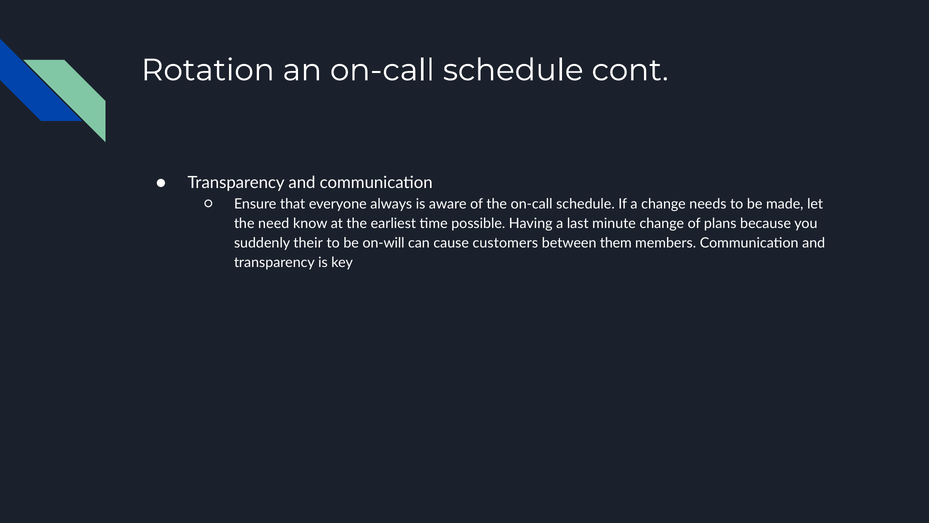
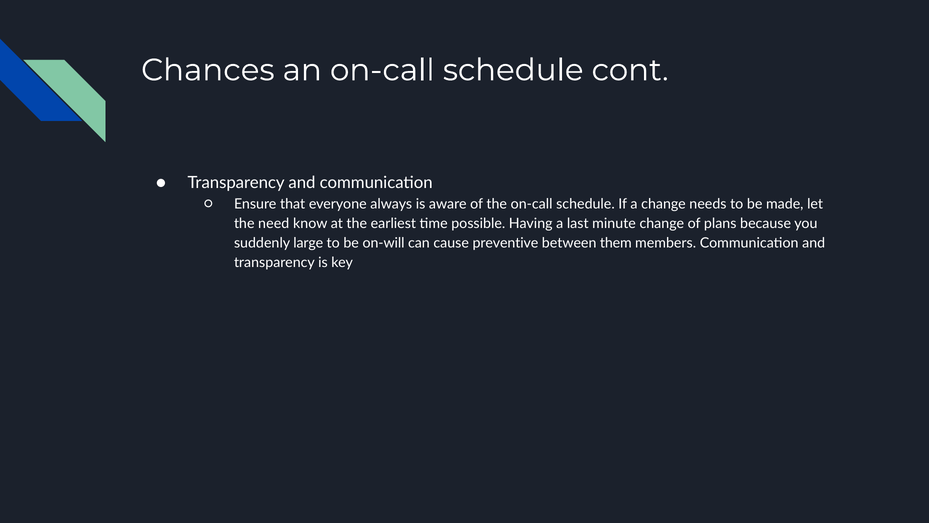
Rotation: Rotation -> Chances
their: their -> large
customers: customers -> preventive
